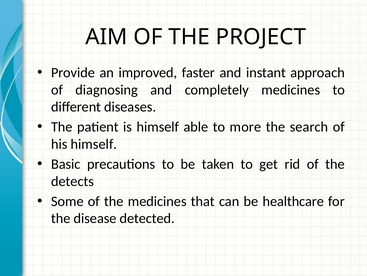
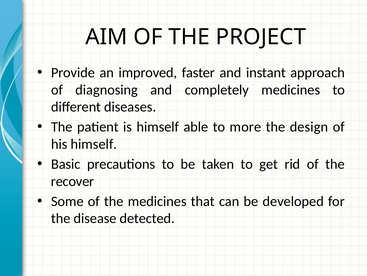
search: search -> design
detects: detects -> recover
healthcare: healthcare -> developed
